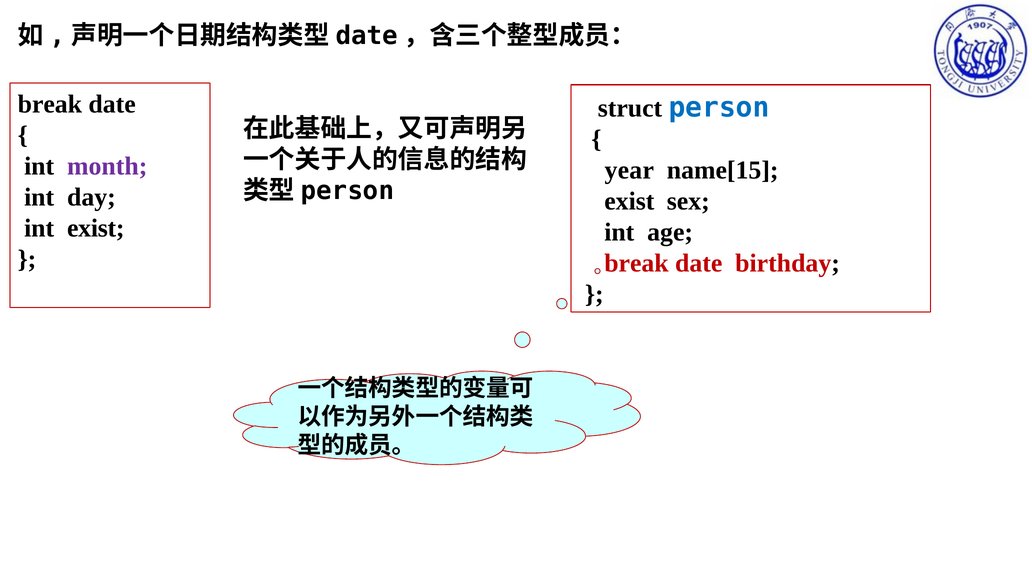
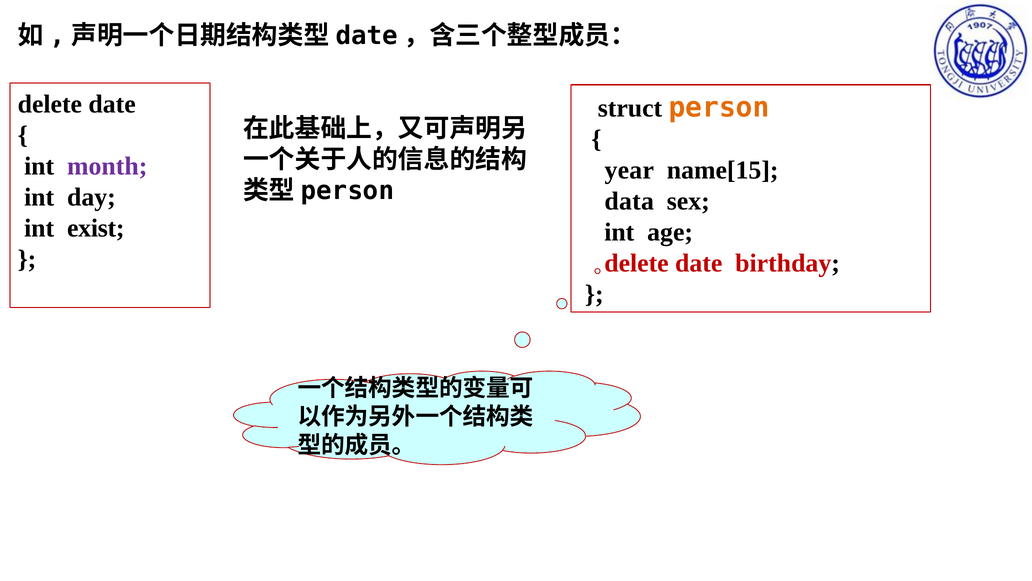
break at (50, 104): break -> delete
person colour: blue -> orange
exist at (629, 201): exist -> data
break at (636, 263): break -> delete
